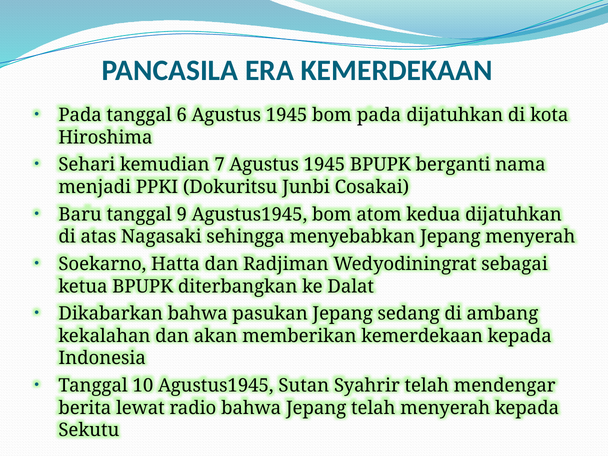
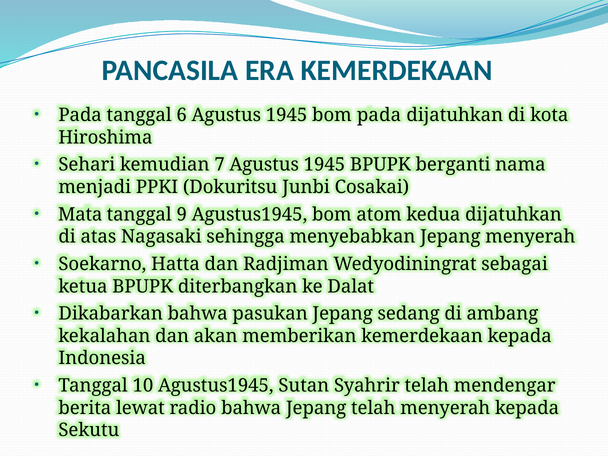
Baru: Baru -> Mata
